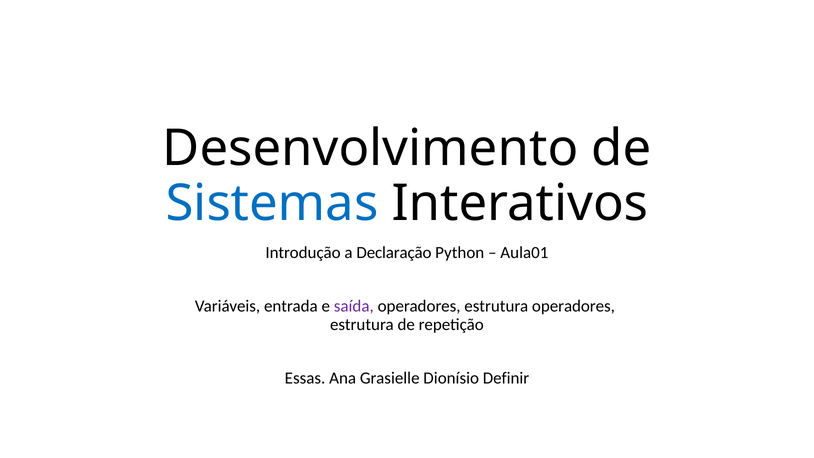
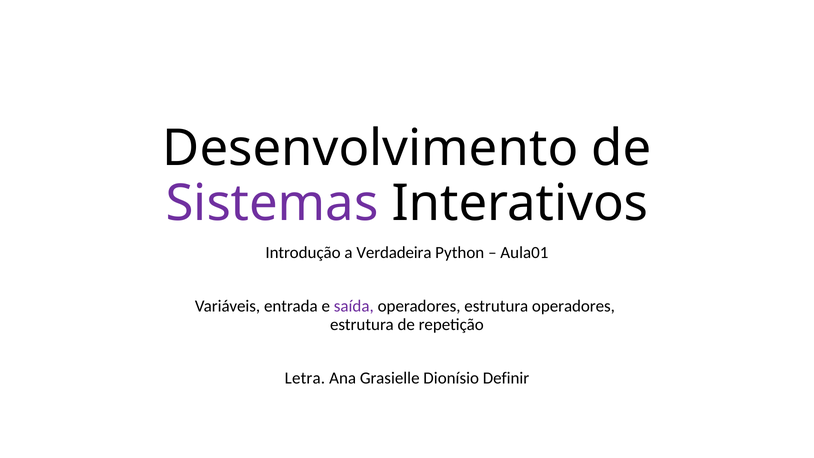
Sistemas colour: blue -> purple
Declaração: Declaração -> Verdadeira
Essas: Essas -> Letra
